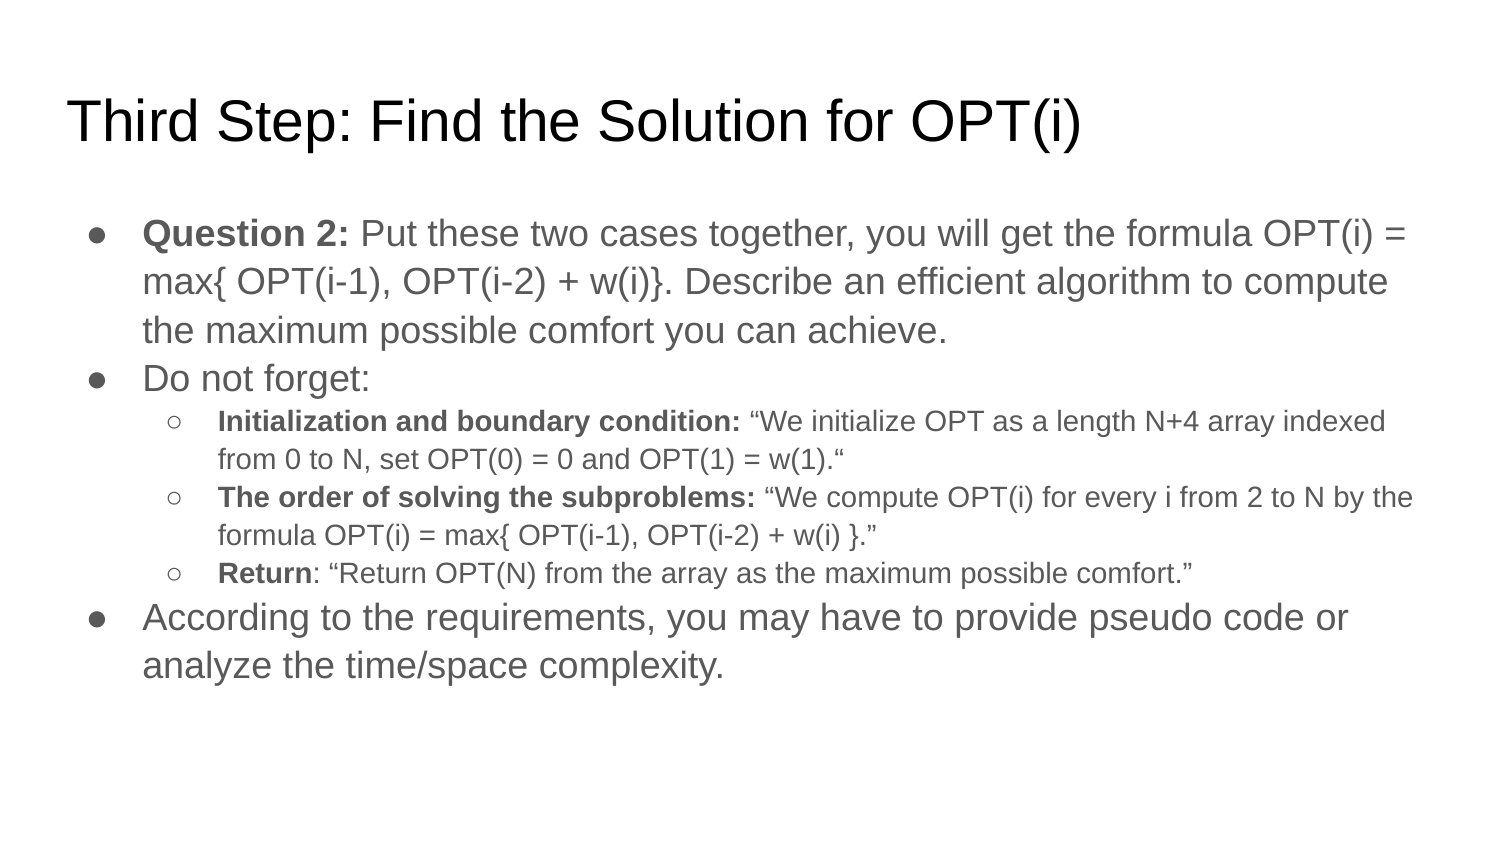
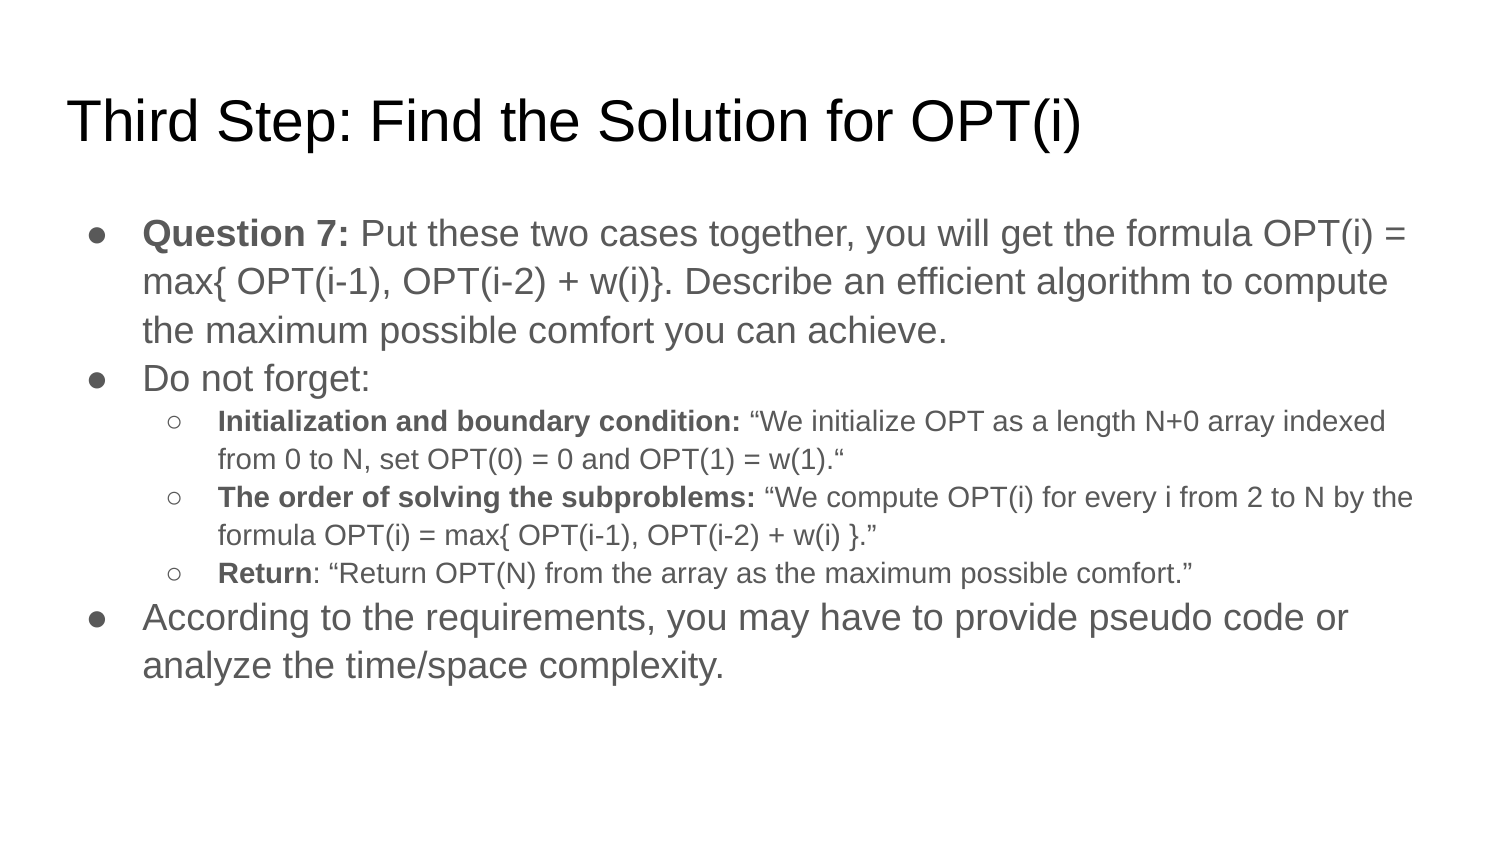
Question 2: 2 -> 7
N+4: N+4 -> N+0
